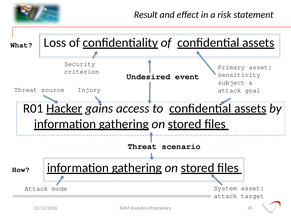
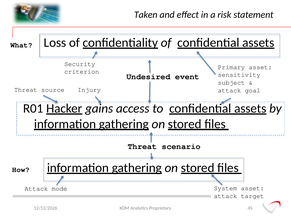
Result: Result -> Taken
